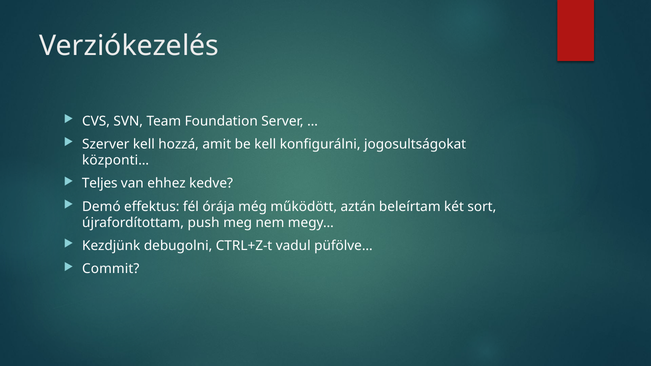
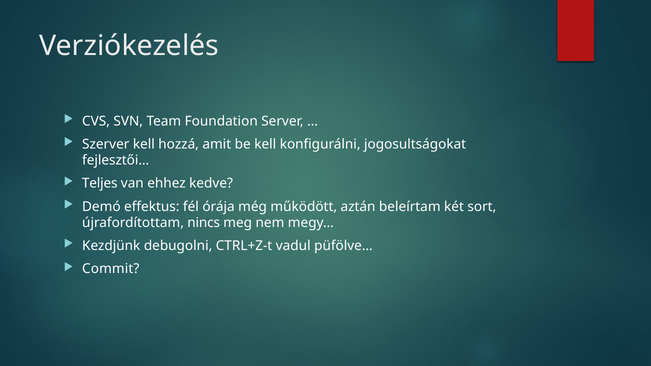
központi…: központi… -> fejlesztői…
push: push -> nincs
